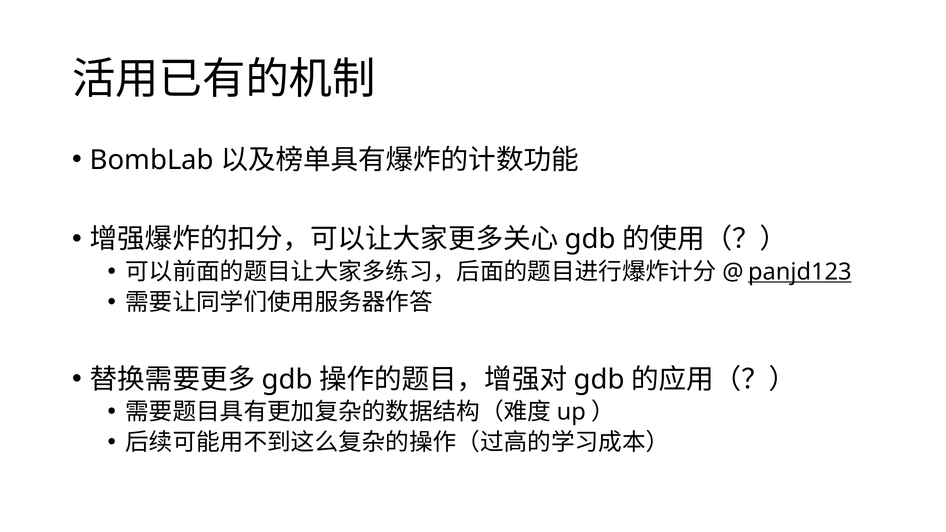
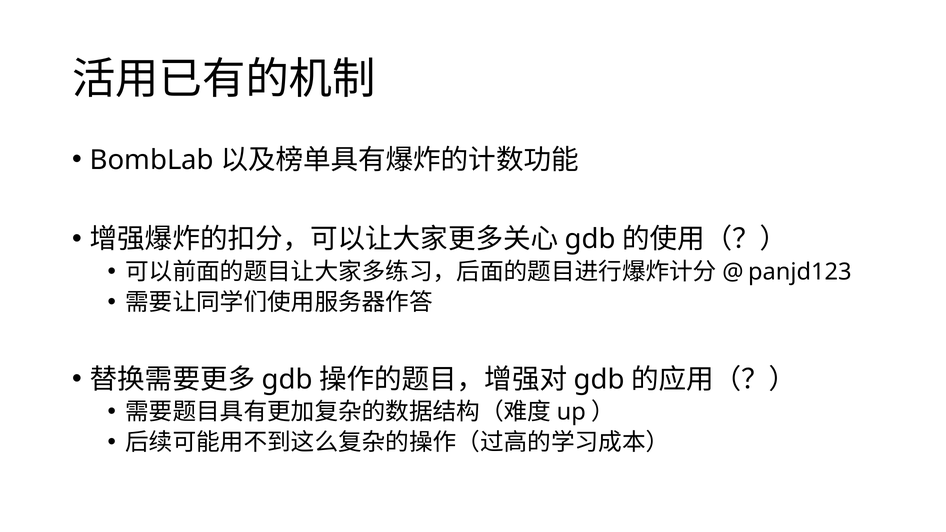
panjd123 underline: present -> none
